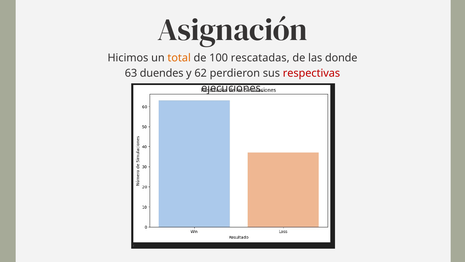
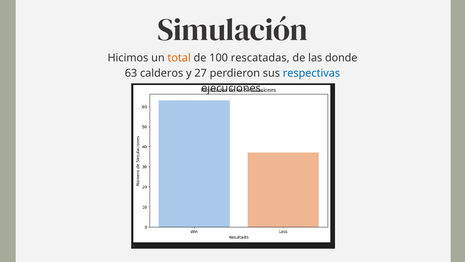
Asignación: Asignación -> Simulación
duendes: duendes -> calderos
62: 62 -> 27
respectivas colour: red -> blue
